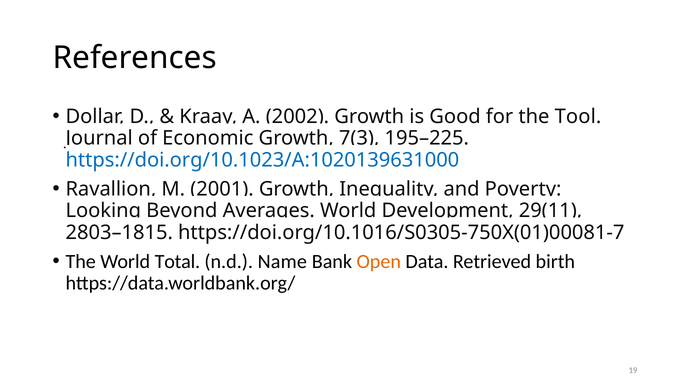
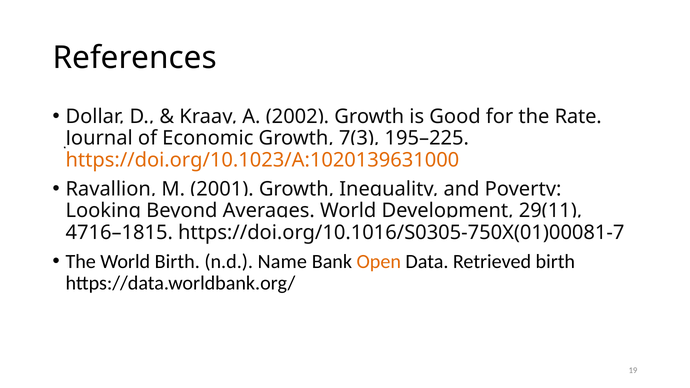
Tool: Tool -> Rate
https://doi.org/10.1023/A:1020139631000 colour: blue -> orange
2803–1815: 2803–1815 -> 4716–1815
World Total: Total -> Birth
